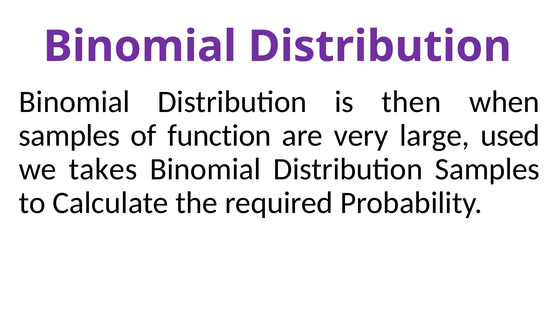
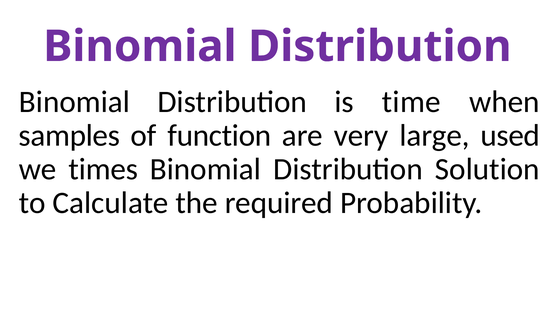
then: then -> time
takes: takes -> times
Distribution Samples: Samples -> Solution
